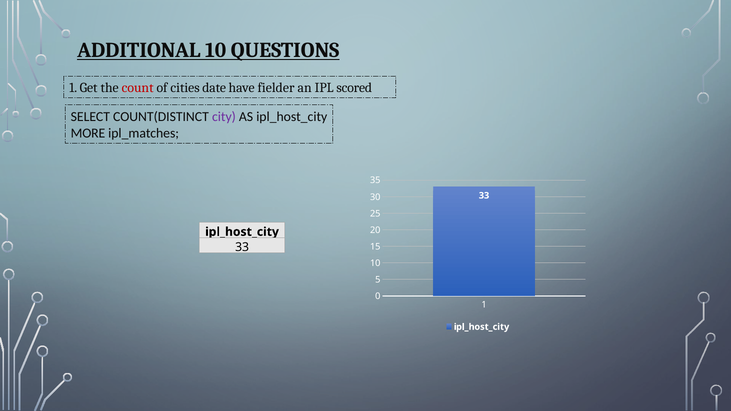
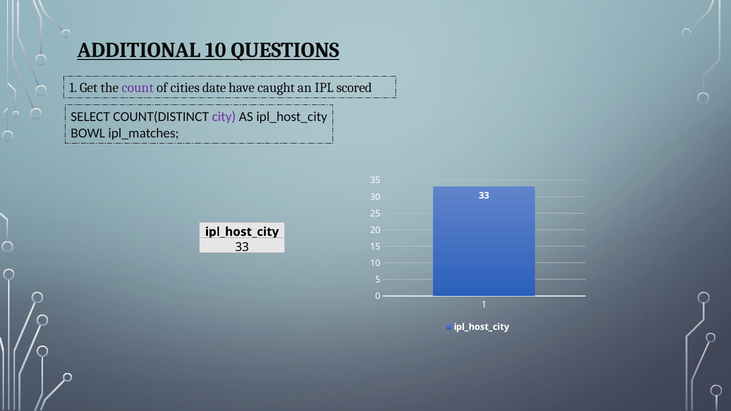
count colour: red -> purple
fielder: fielder -> caught
MORE: MORE -> BOWL
